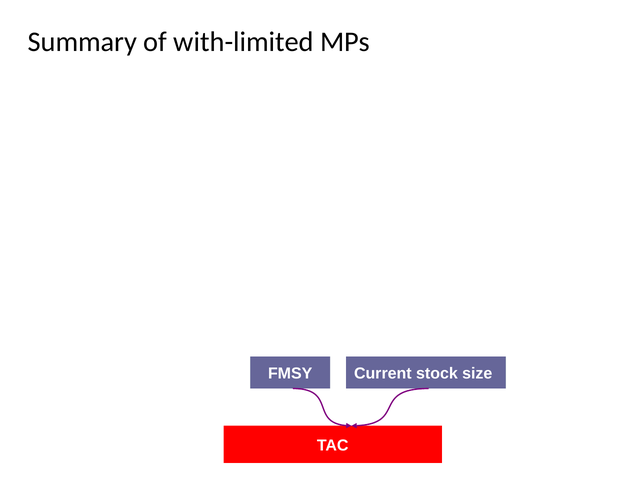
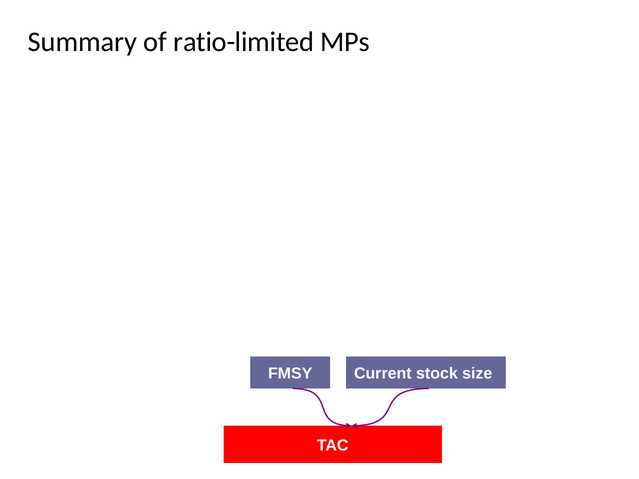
with-limited: with-limited -> ratio-limited
